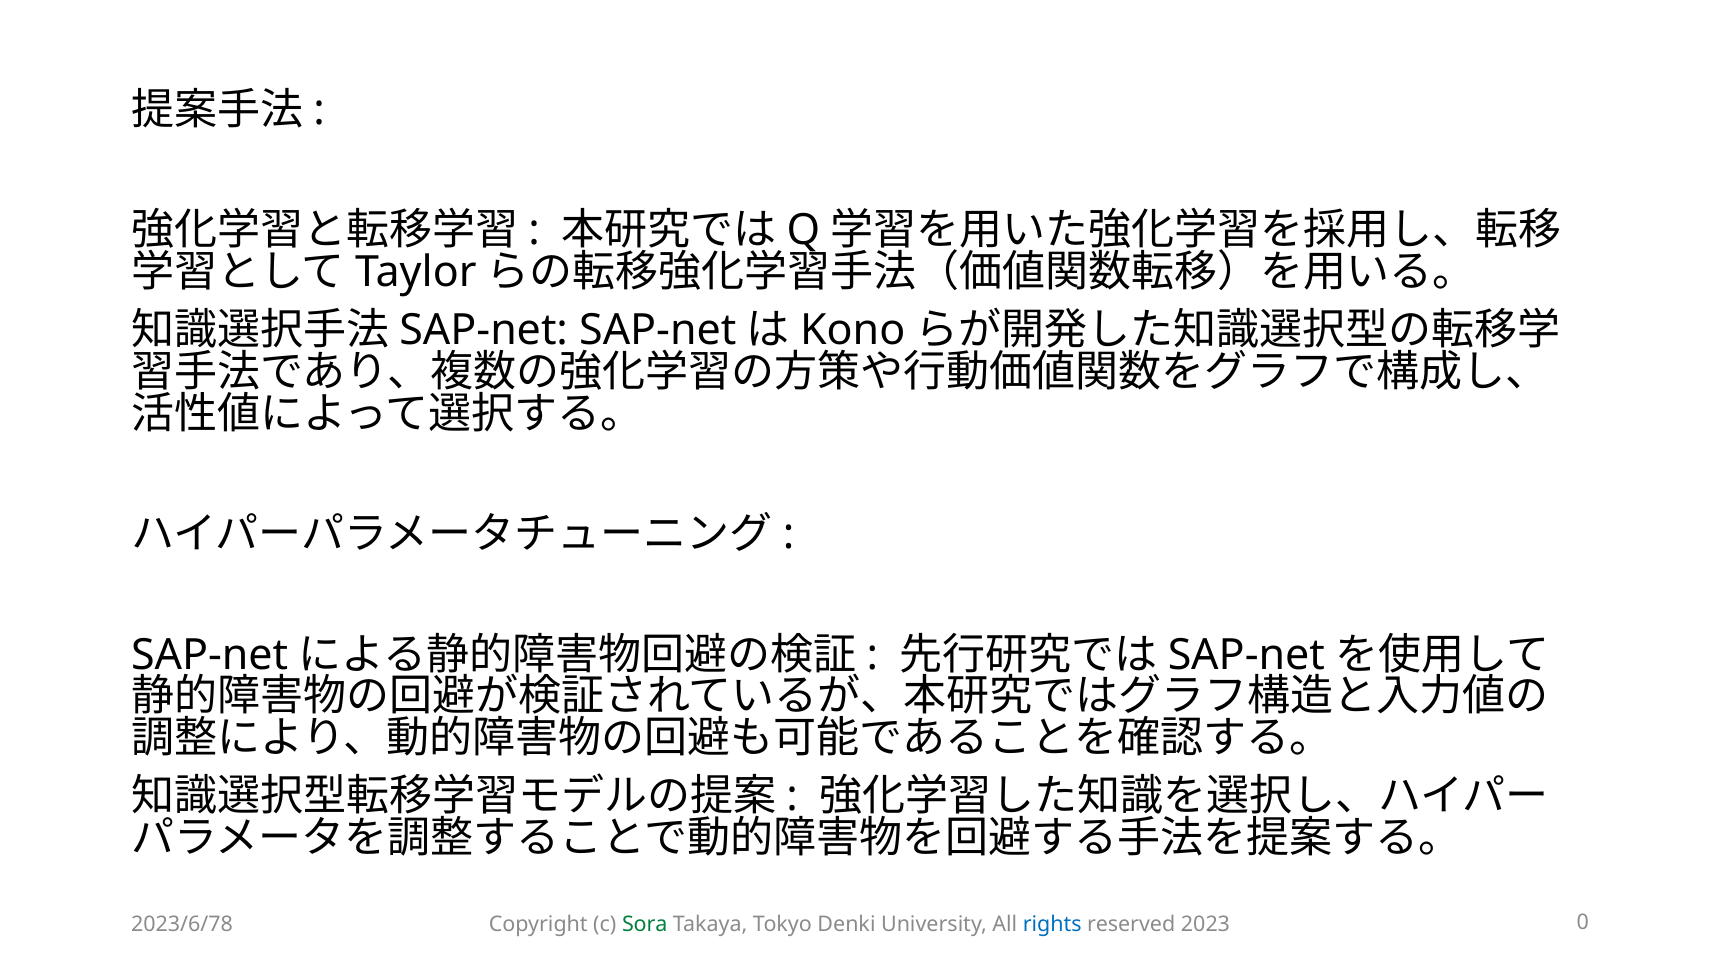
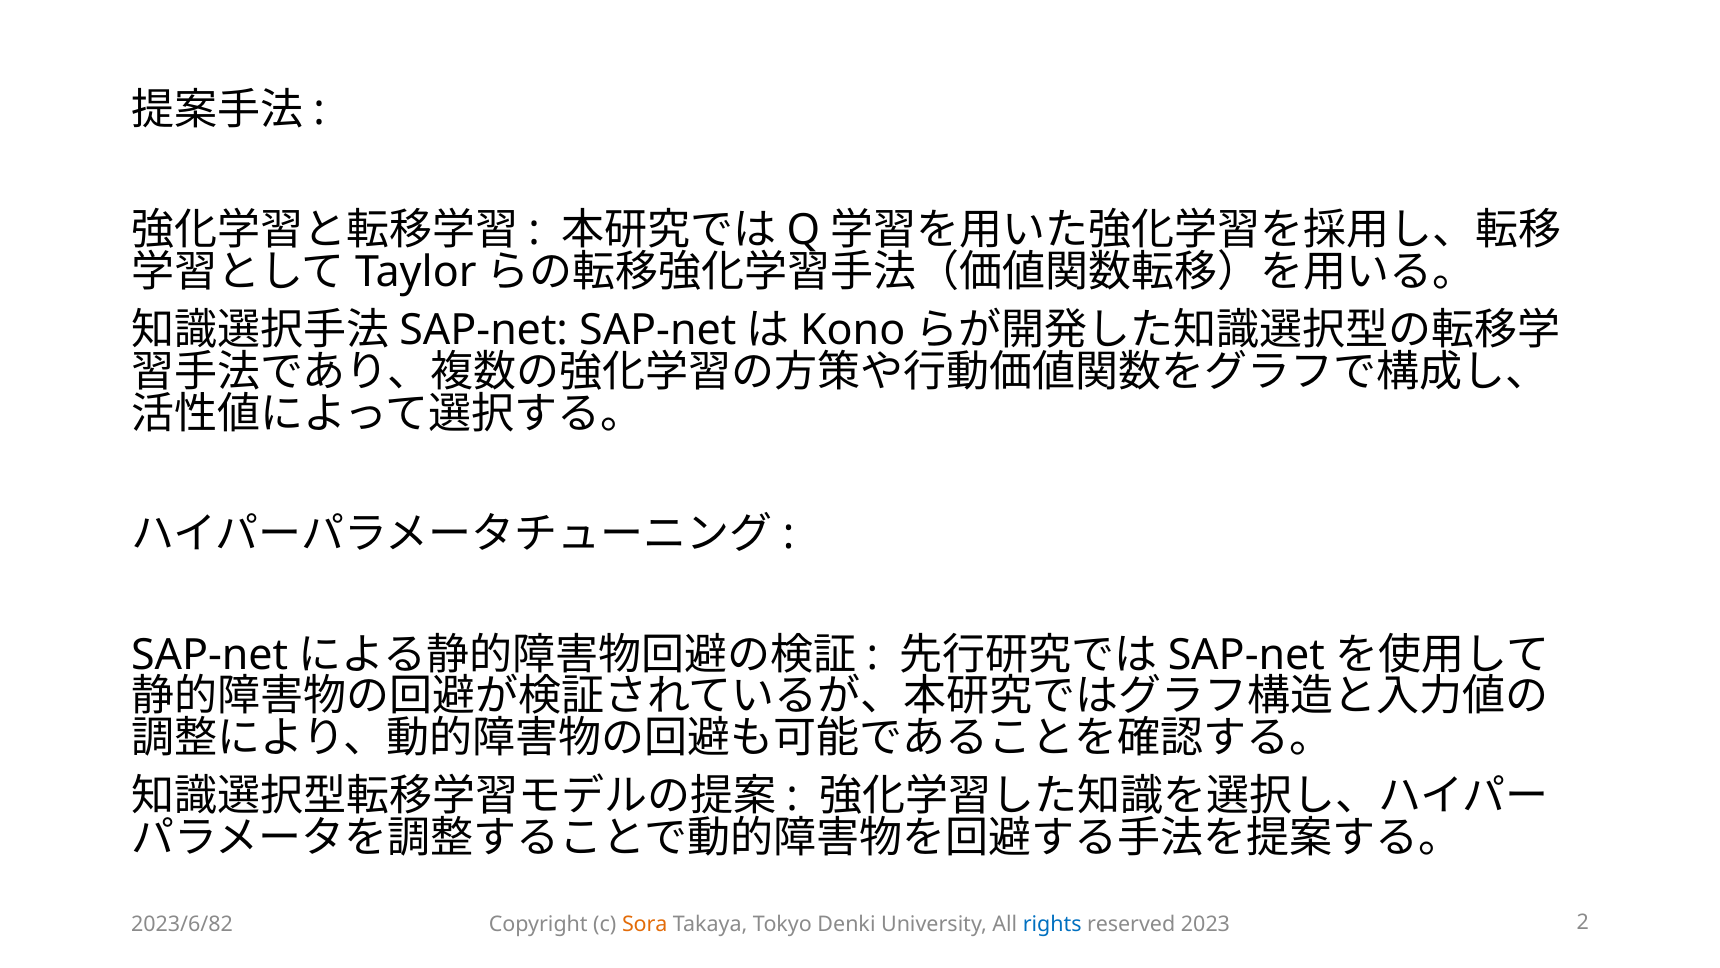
2023/6/78: 2023/6/78 -> 2023/6/82
Sora colour: green -> orange
0: 0 -> 2
